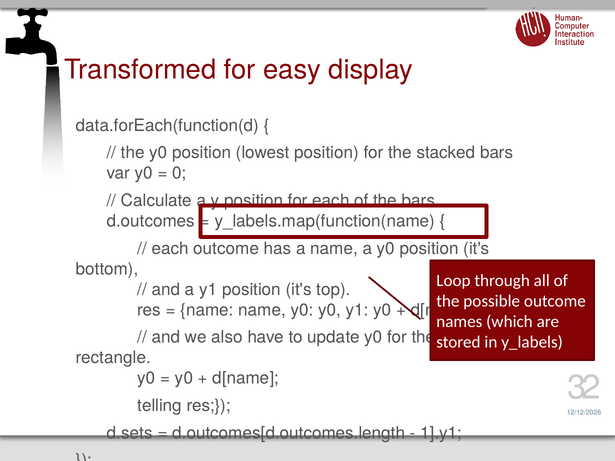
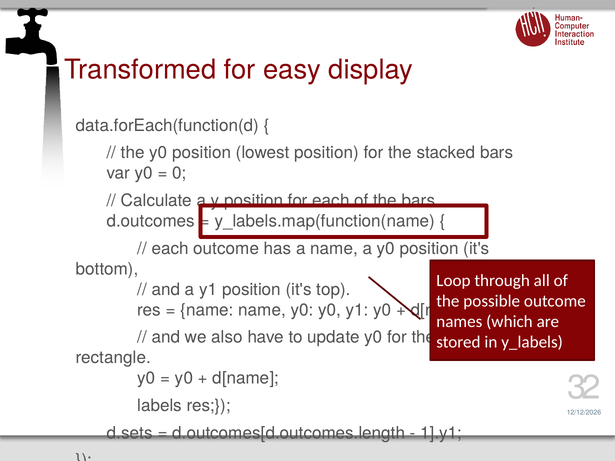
telling: telling -> labels
